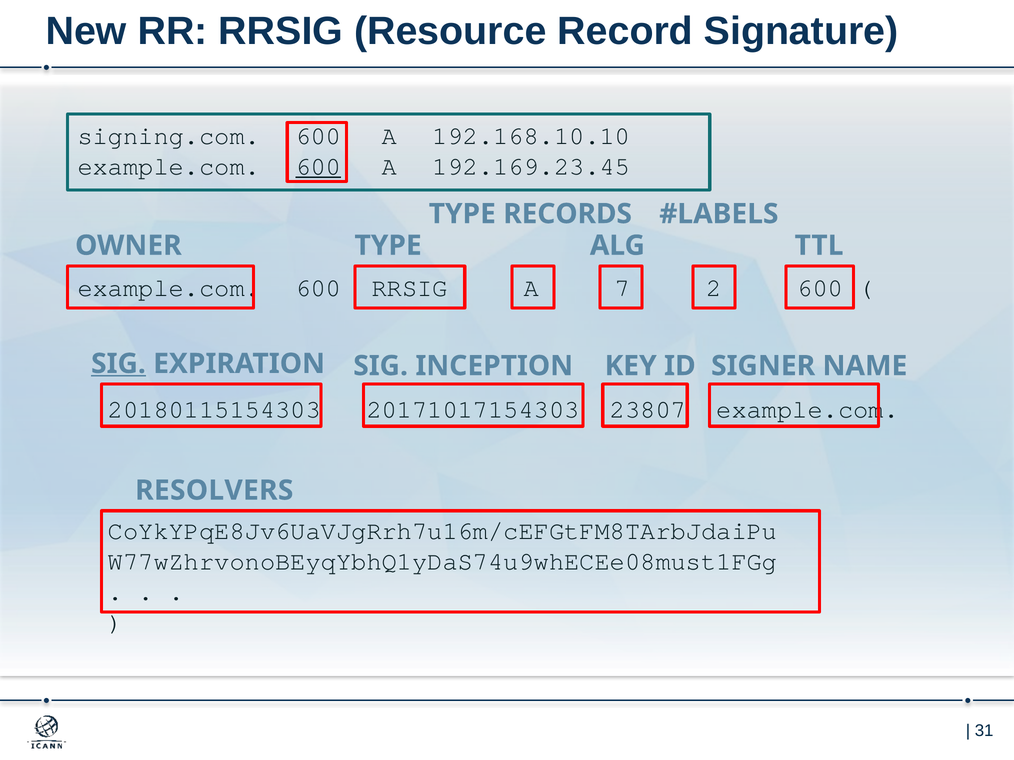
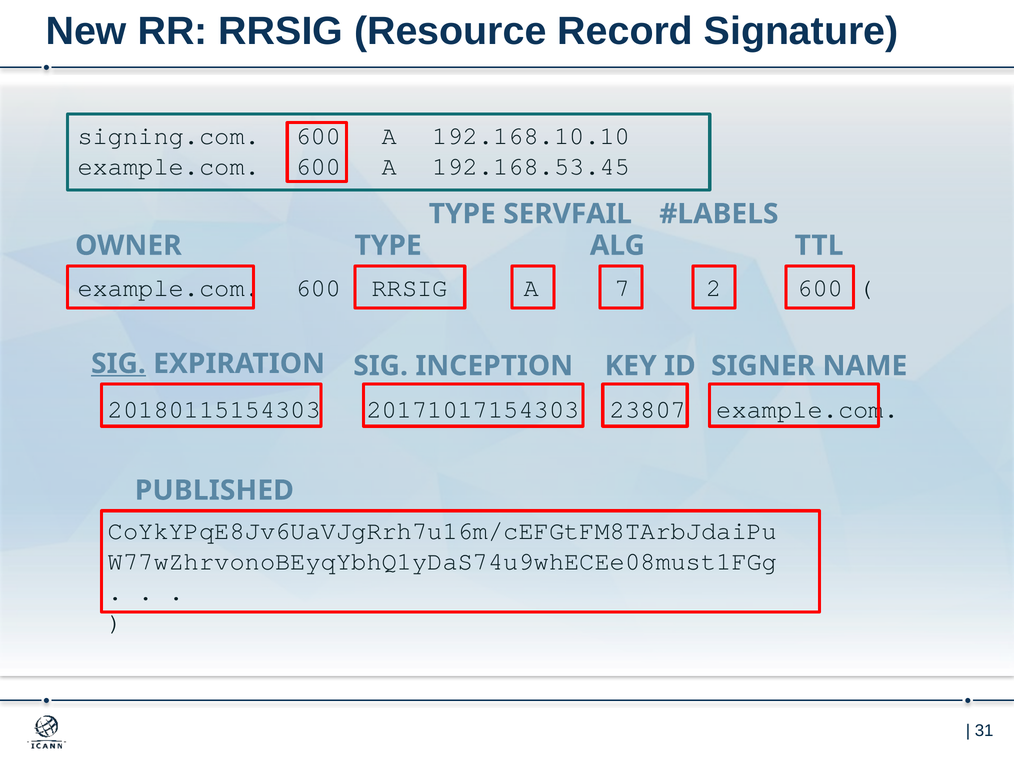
600 at (318, 166) underline: present -> none
192.169.23.45: 192.169.23.45 -> 192.168.53.45
RECORDS: RECORDS -> SERVFAIL
RESOLVERS: RESOLVERS -> PUBLISHED
